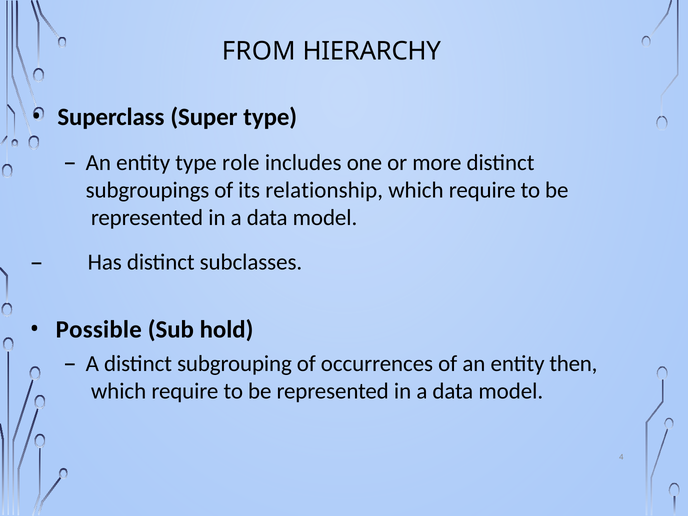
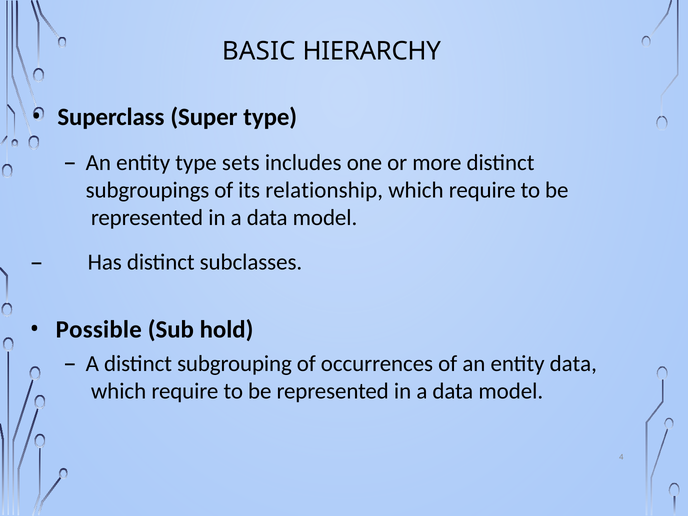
FROM: FROM -> BASIC
role: role -> sets
entity then: then -> data
